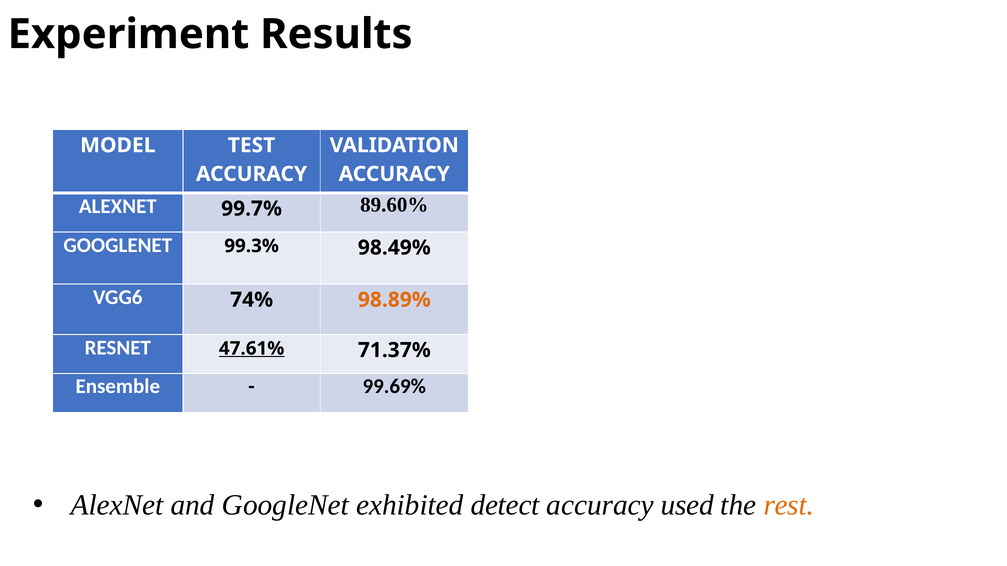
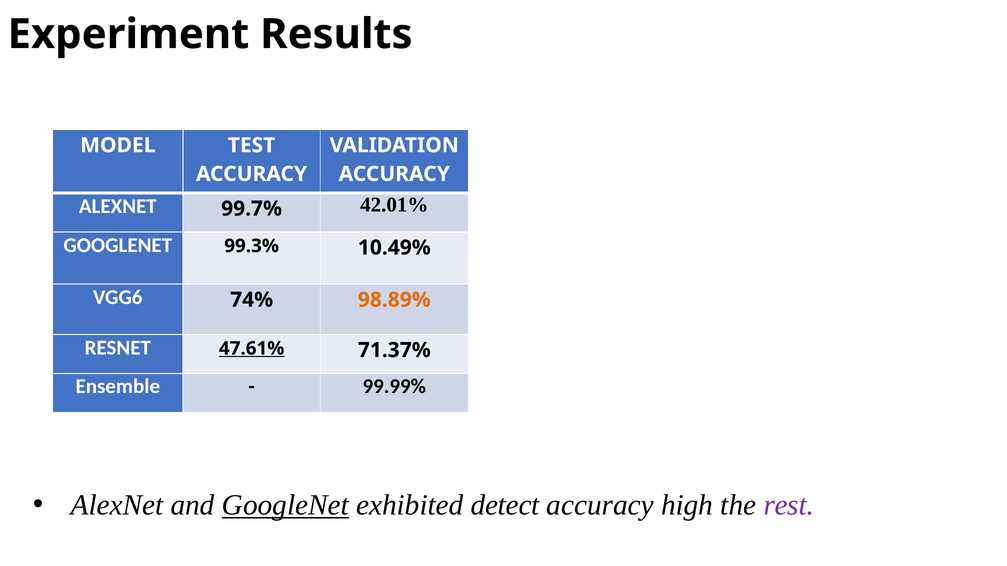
89.60%: 89.60% -> 42.01%
98.49%: 98.49% -> 10.49%
99.69%: 99.69% -> 99.99%
GoogleNet at (285, 505) underline: none -> present
used: used -> high
rest colour: orange -> purple
